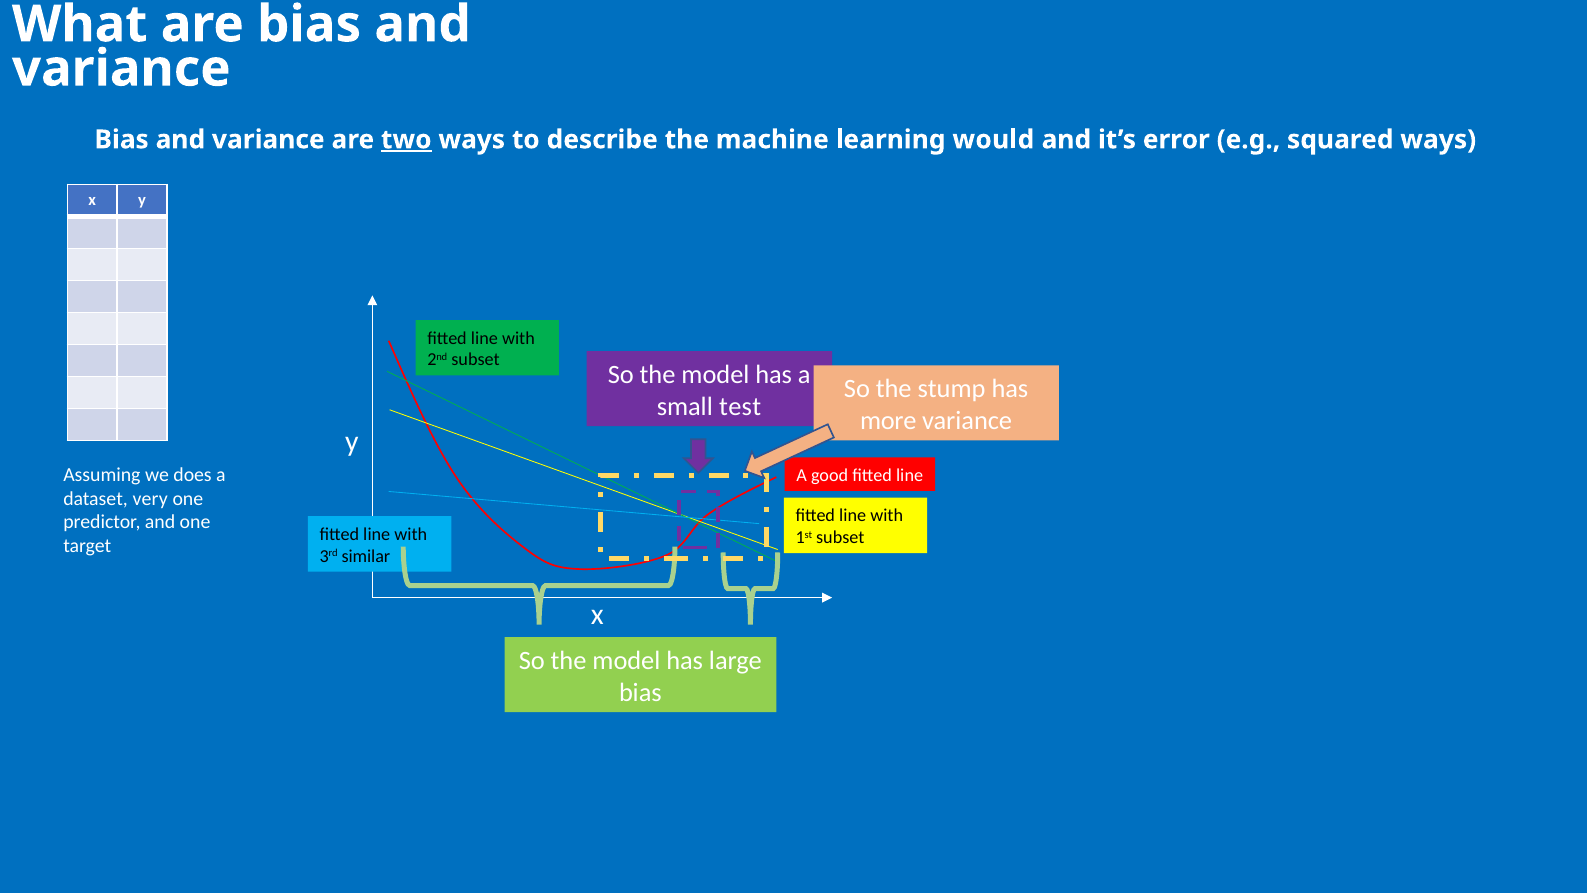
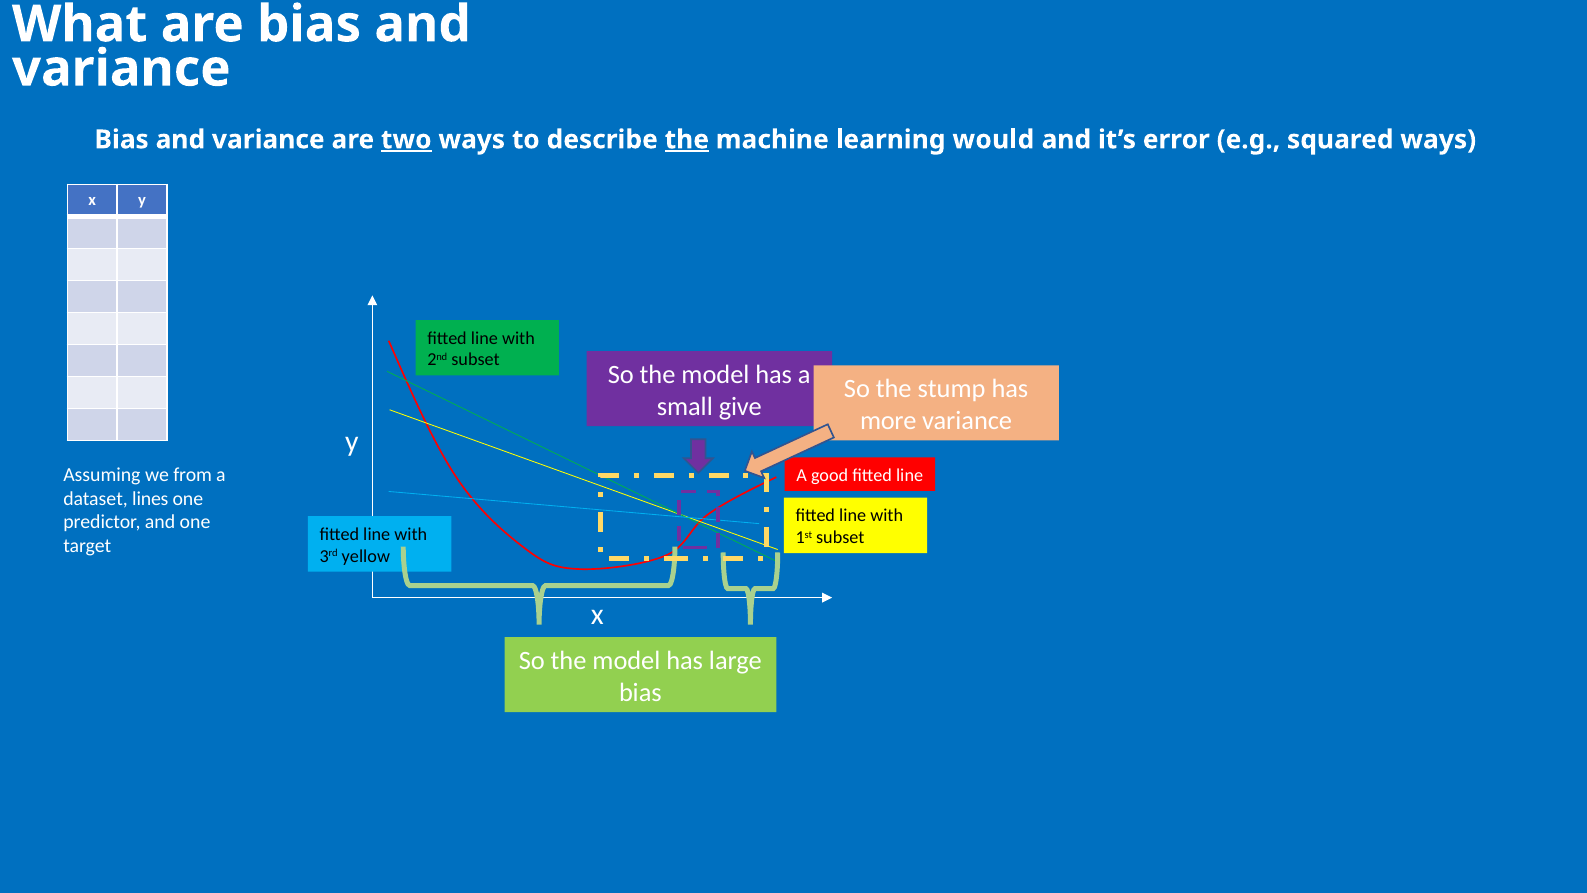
the at (687, 140) underline: none -> present
test: test -> give
does: does -> from
very: very -> lines
similar: similar -> yellow
